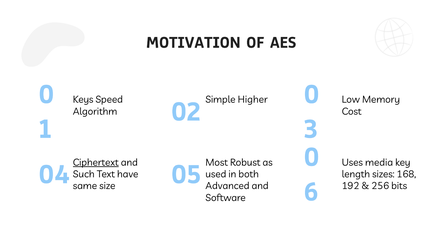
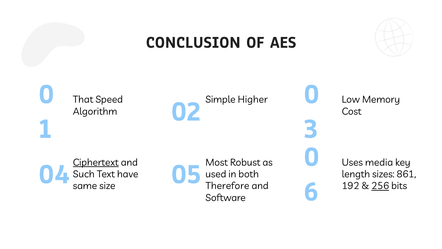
MOTIVATION: MOTIVATION -> CONCLUSION
Keys: Keys -> That
168: 168 -> 861
256 underline: none -> present
Advanced: Advanced -> Therefore
